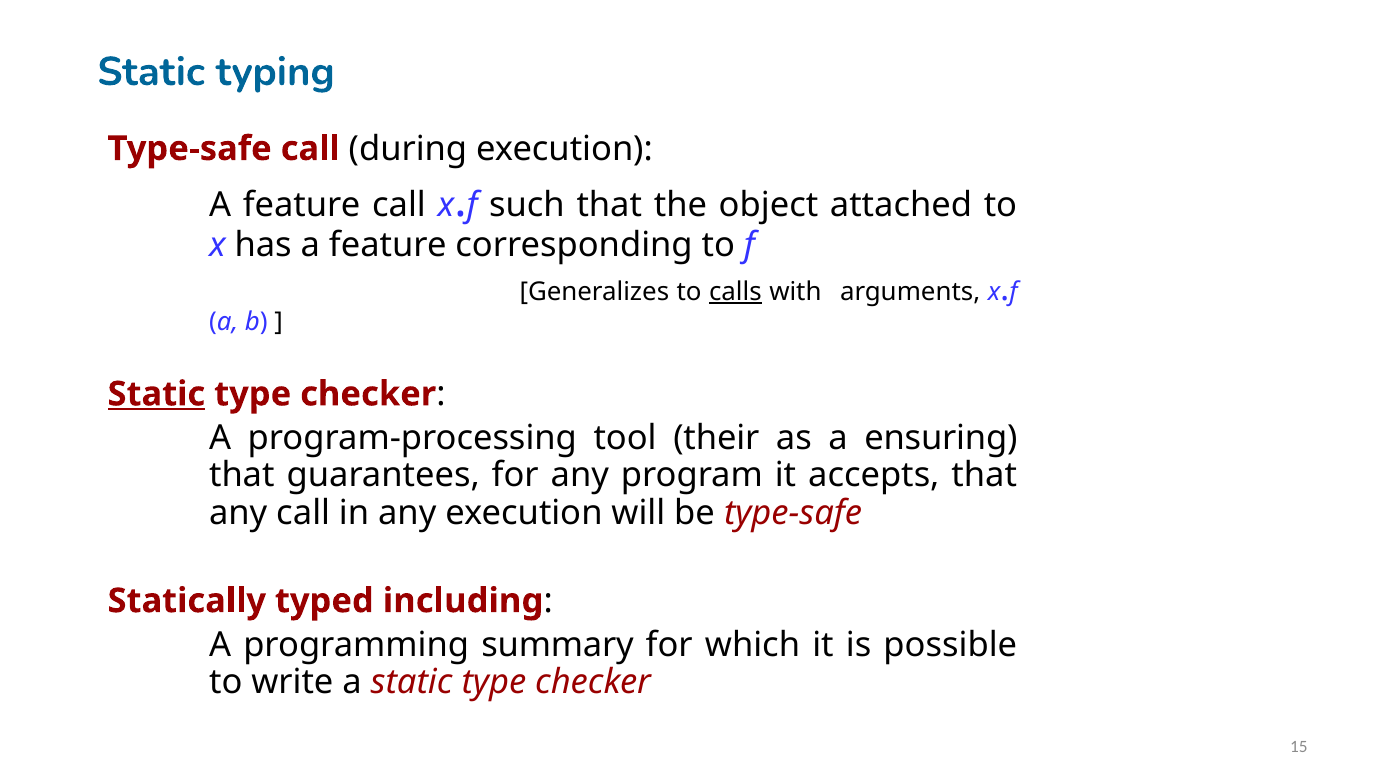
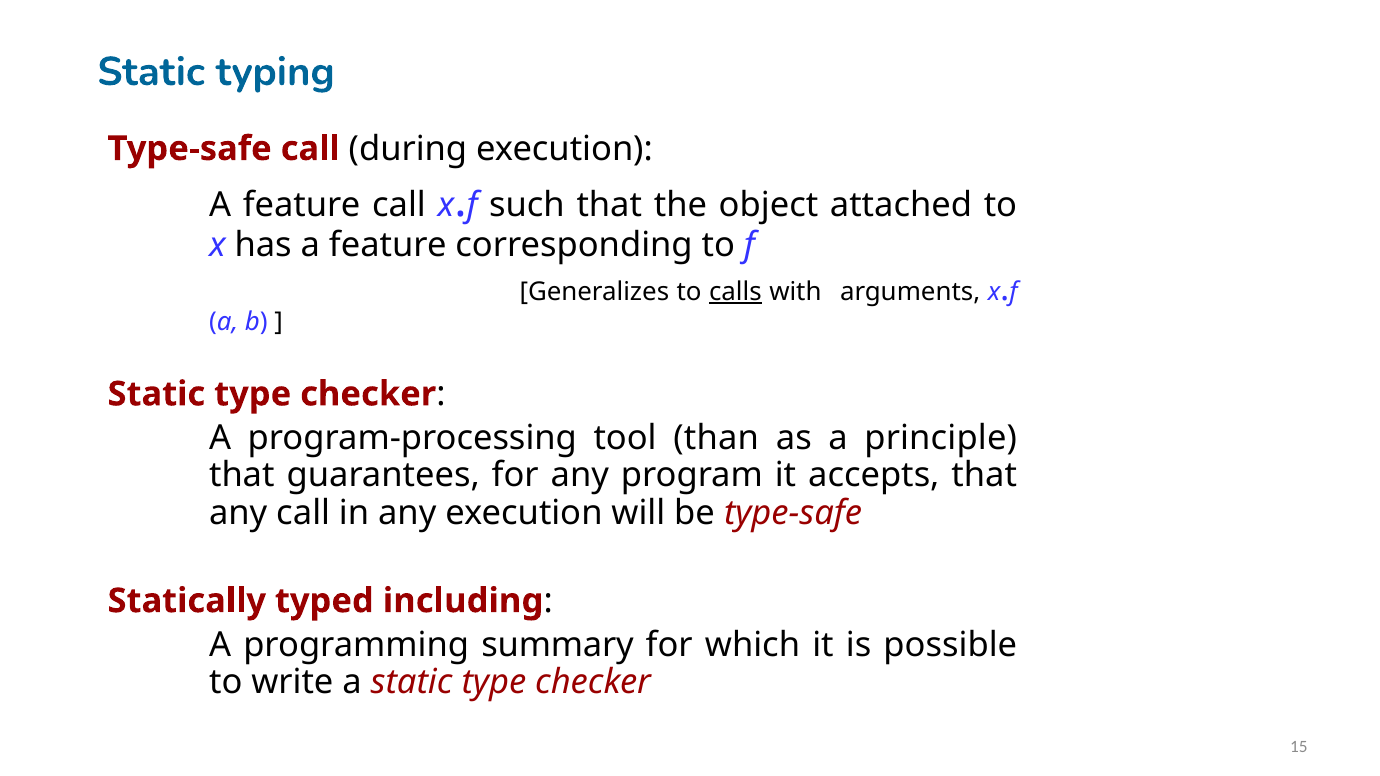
Static at (156, 394) underline: present -> none
their: their -> than
ensuring: ensuring -> principle
